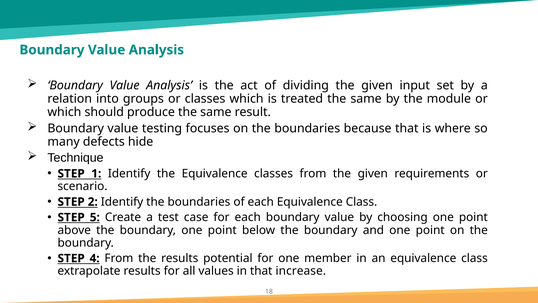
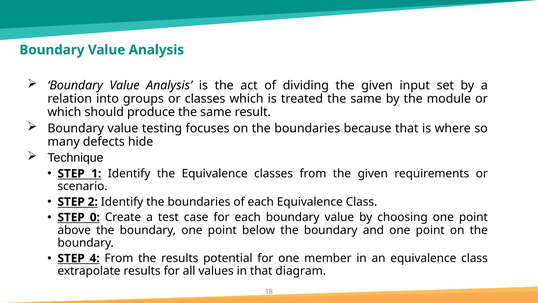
5: 5 -> 0
increase: increase -> diagram
